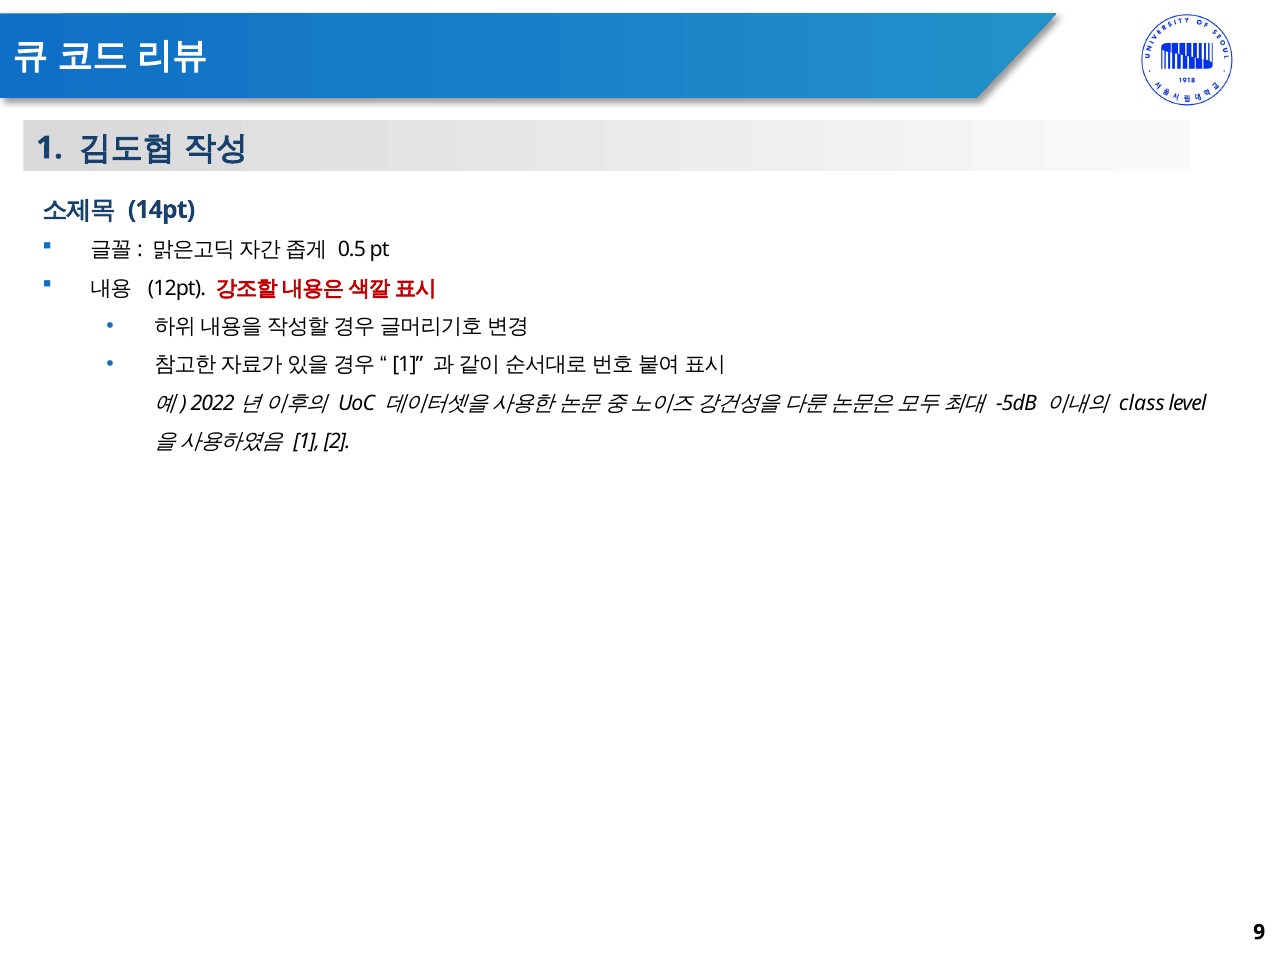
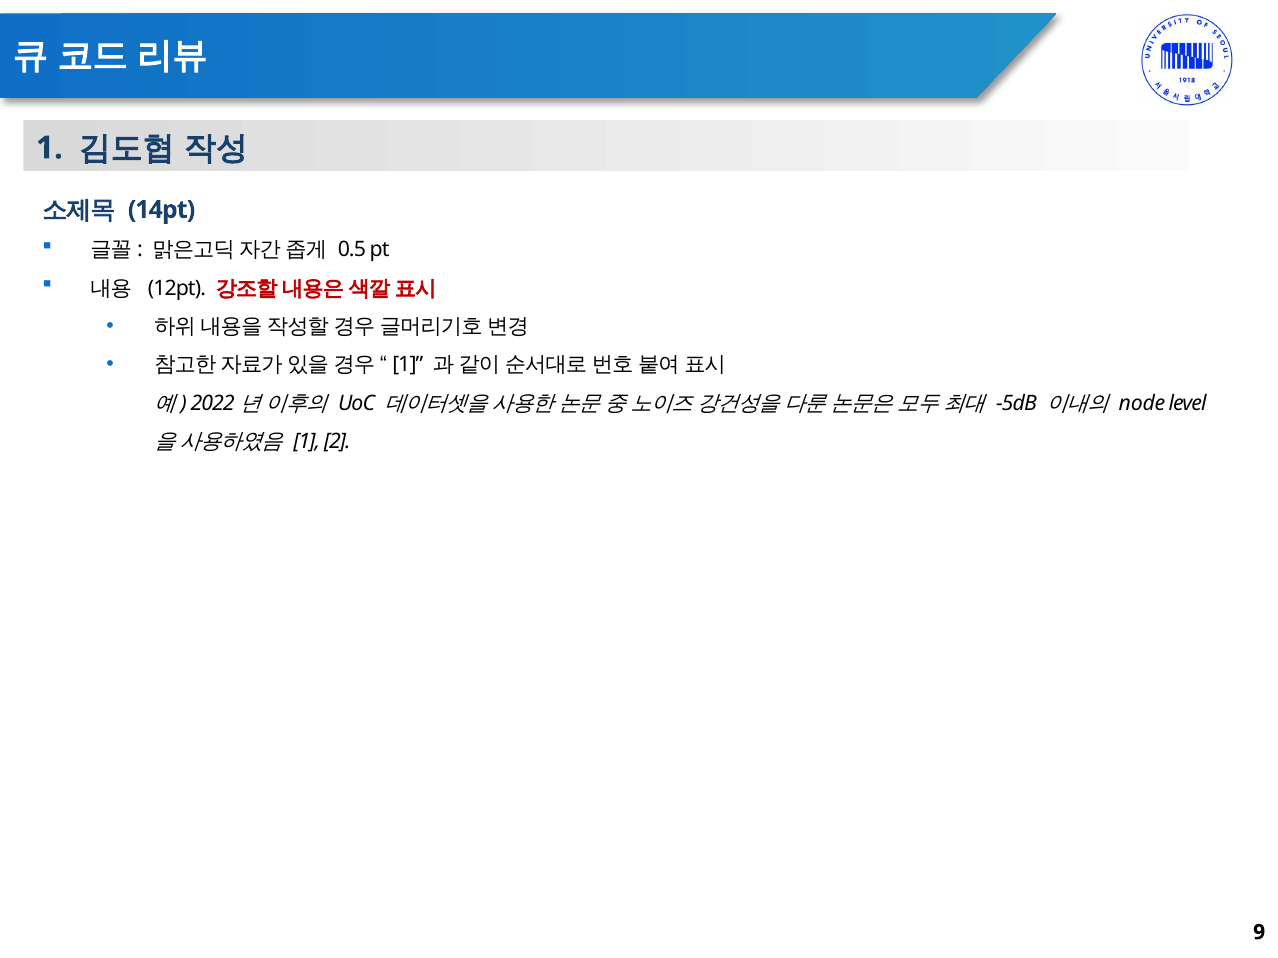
class: class -> node
